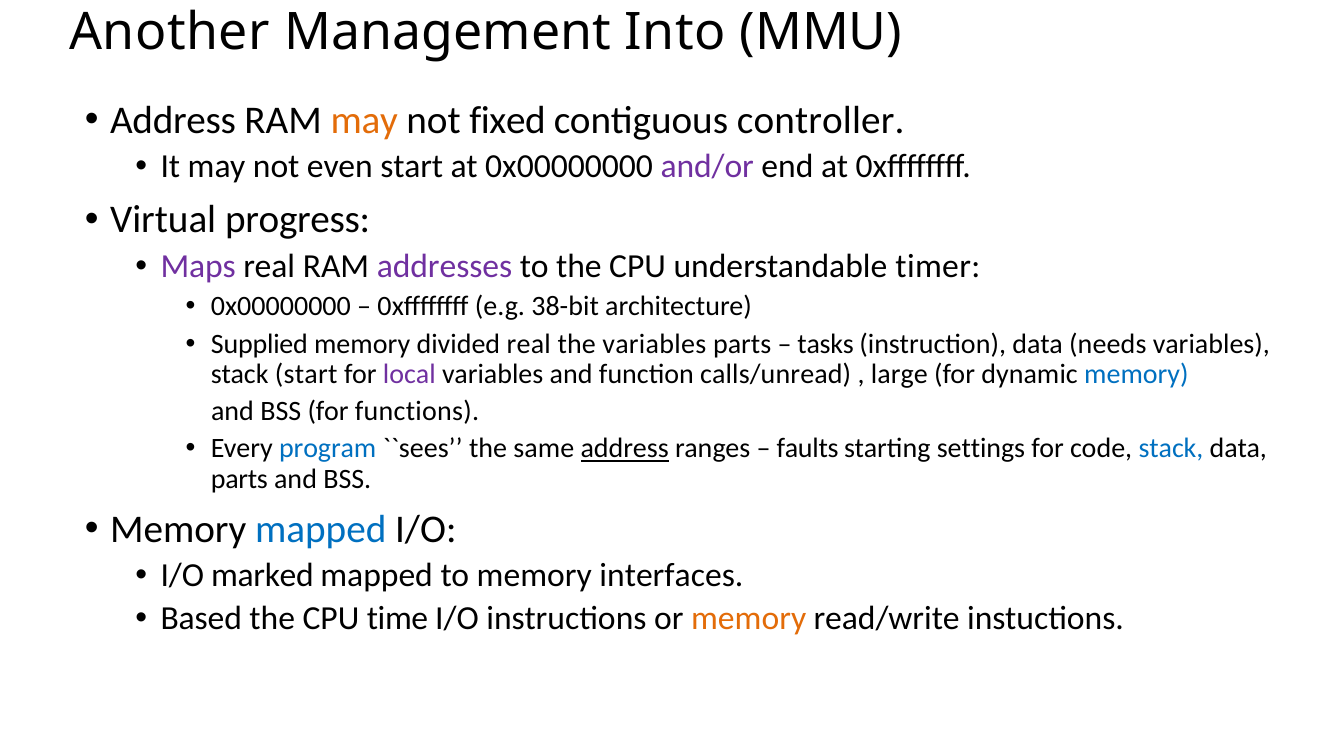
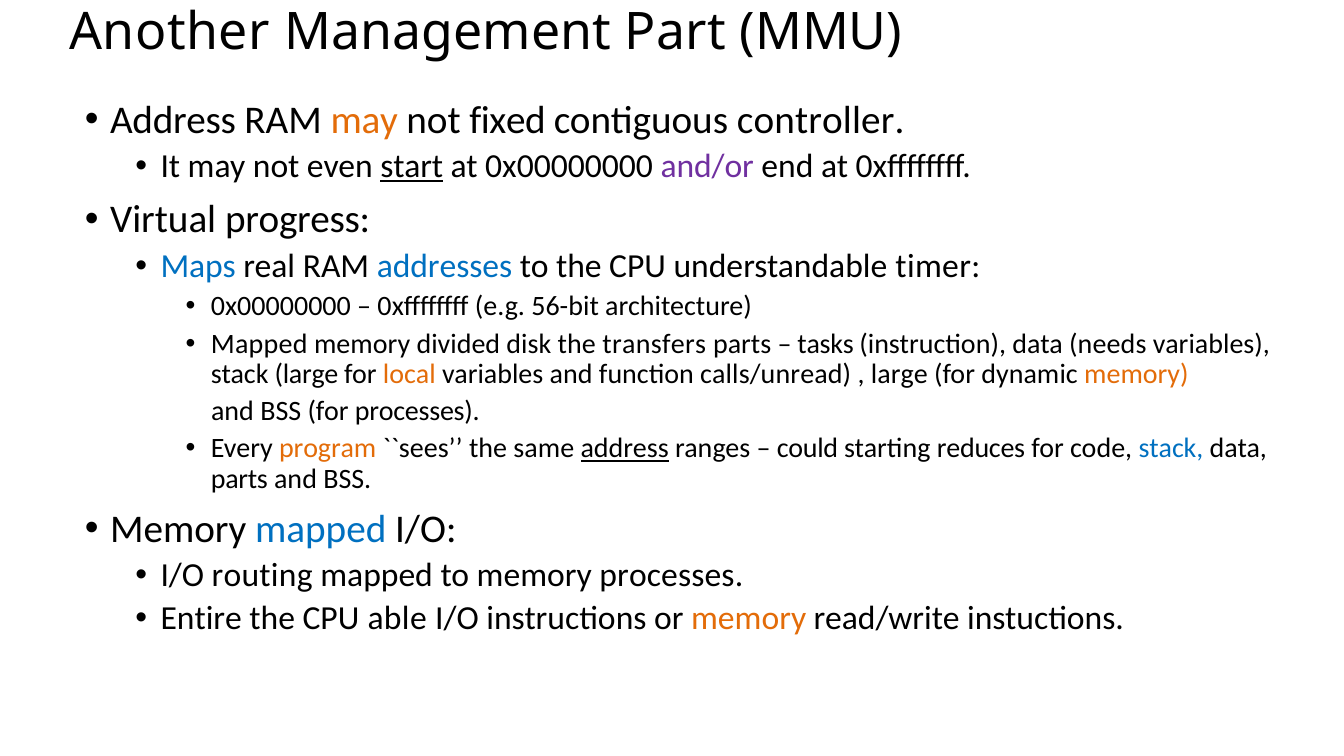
Into: Into -> Part
start at (412, 167) underline: none -> present
Maps colour: purple -> blue
addresses colour: purple -> blue
38-bit: 38-bit -> 56-bit
Supplied at (259, 344): Supplied -> Mapped
divided real: real -> disk
the variables: variables -> transfers
stack start: start -> large
local colour: purple -> orange
memory at (1136, 374) colour: blue -> orange
for functions: functions -> processes
program colour: blue -> orange
faults: faults -> could
settings: settings -> reduces
marked: marked -> routing
memory interfaces: interfaces -> processes
Based: Based -> Entire
time: time -> able
